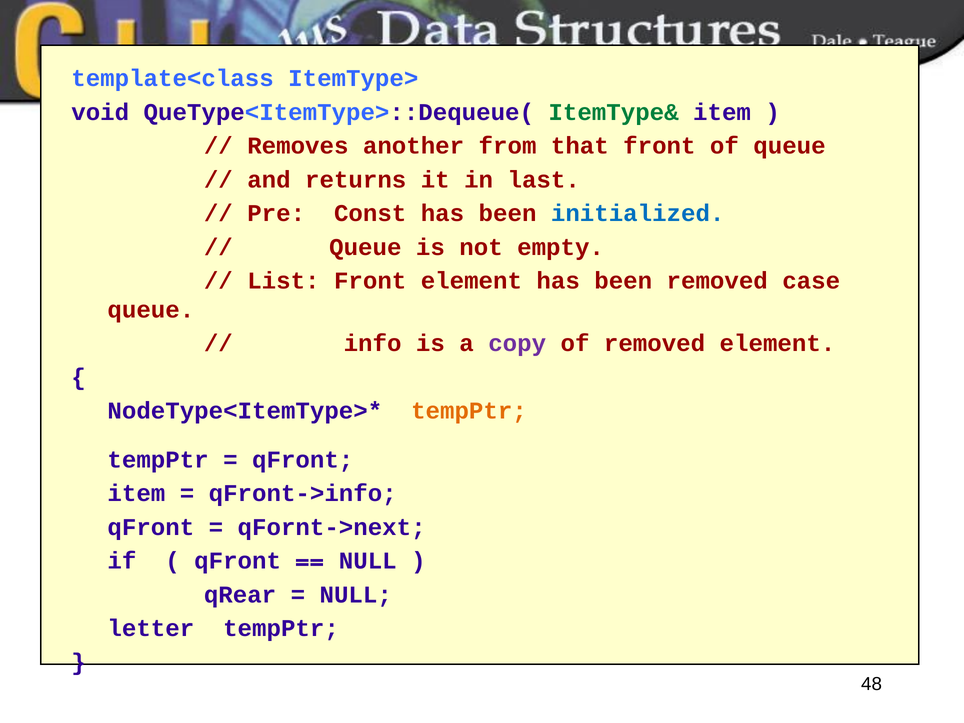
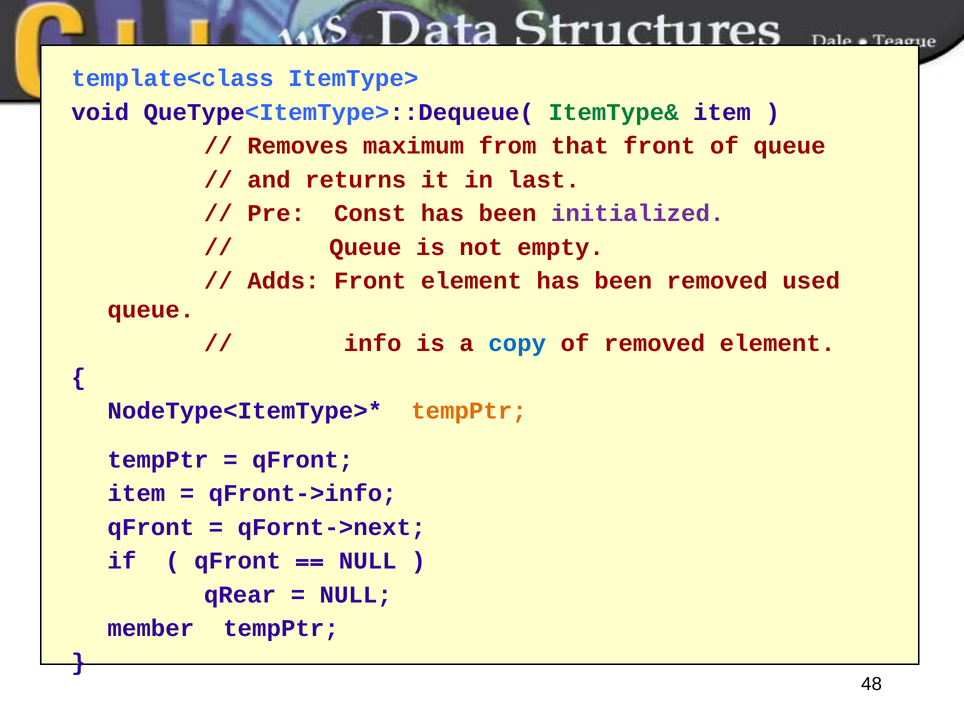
another: another -> maximum
initialized colour: blue -> purple
List: List -> Adds
case: case -> used
copy colour: purple -> blue
letter: letter -> member
